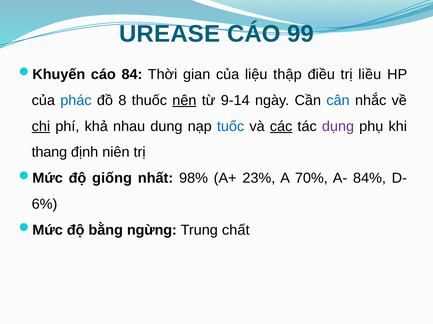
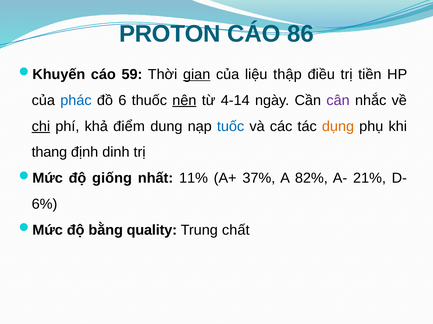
UREASE: UREASE -> PROTON
99: 99 -> 86
84: 84 -> 59
gian underline: none -> present
liều: liều -> tiền
8: 8 -> 6
9-14: 9-14 -> 4-14
cân colour: blue -> purple
nhau: nhau -> điểm
các underline: present -> none
dụng colour: purple -> orange
niên: niên -> dinh
98%: 98% -> 11%
23%: 23% -> 37%
70%: 70% -> 82%
84%: 84% -> 21%
ngừng: ngừng -> quality
